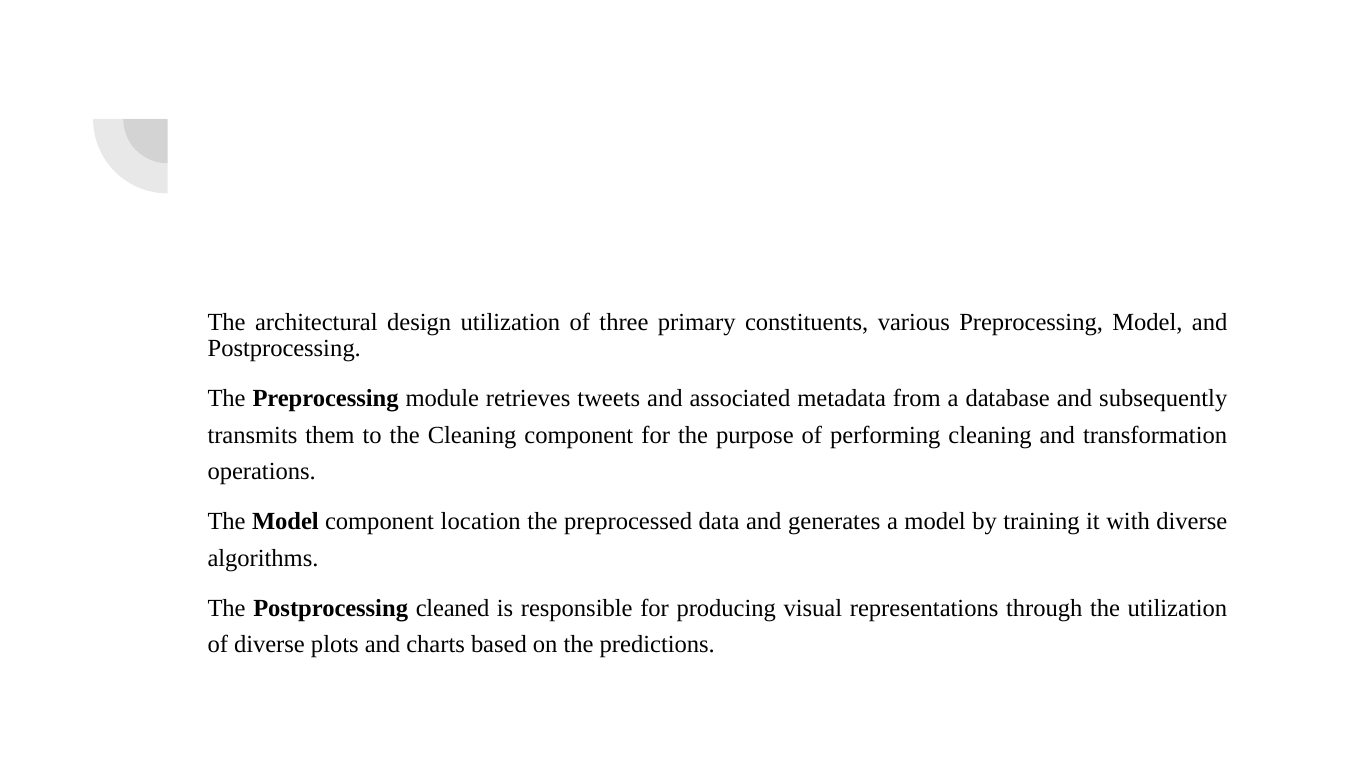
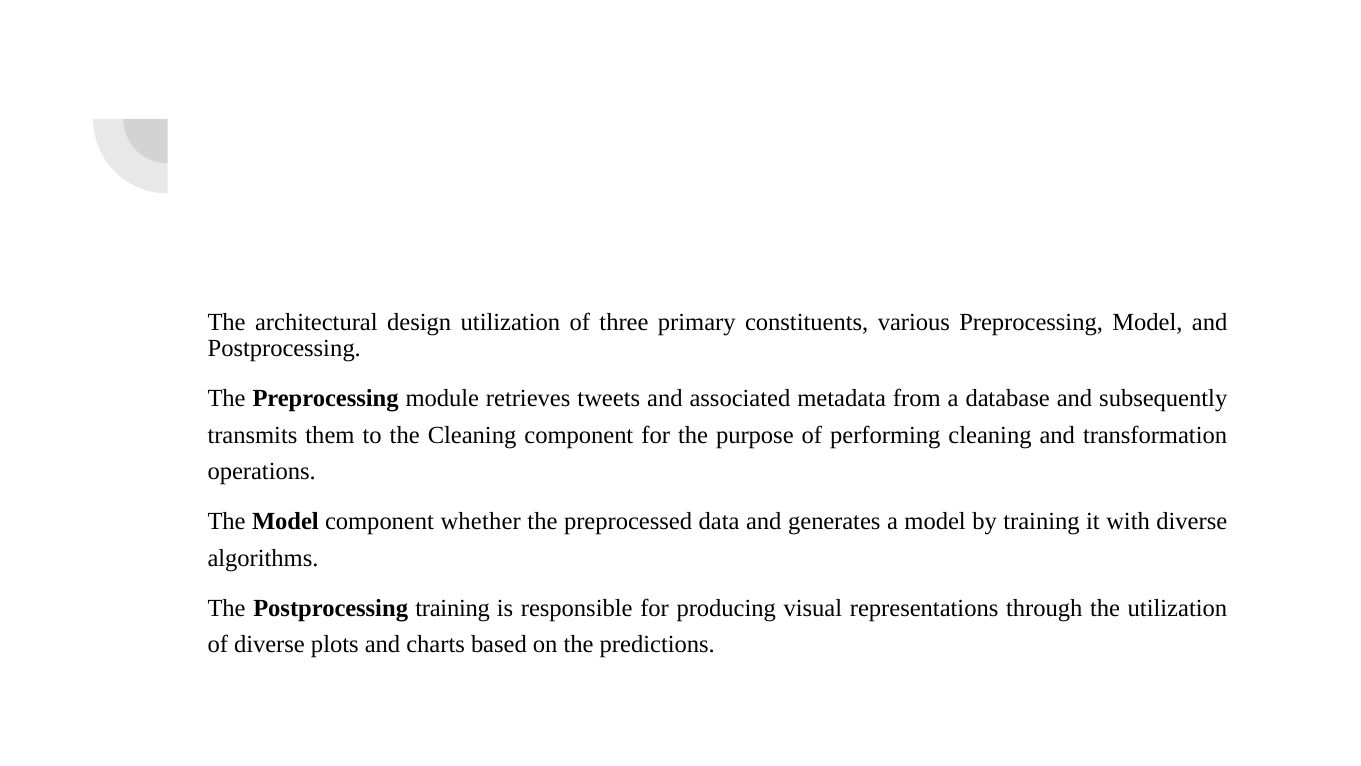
location: location -> whether
Postprocessing cleaned: cleaned -> training
